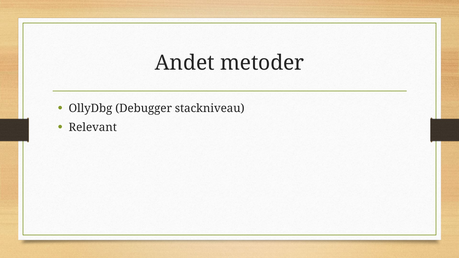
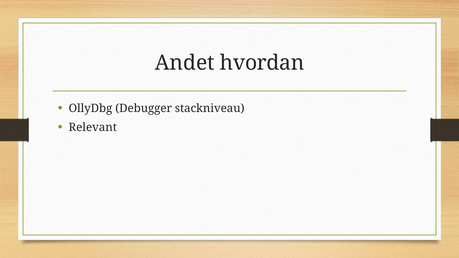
metoder: metoder -> hvordan
